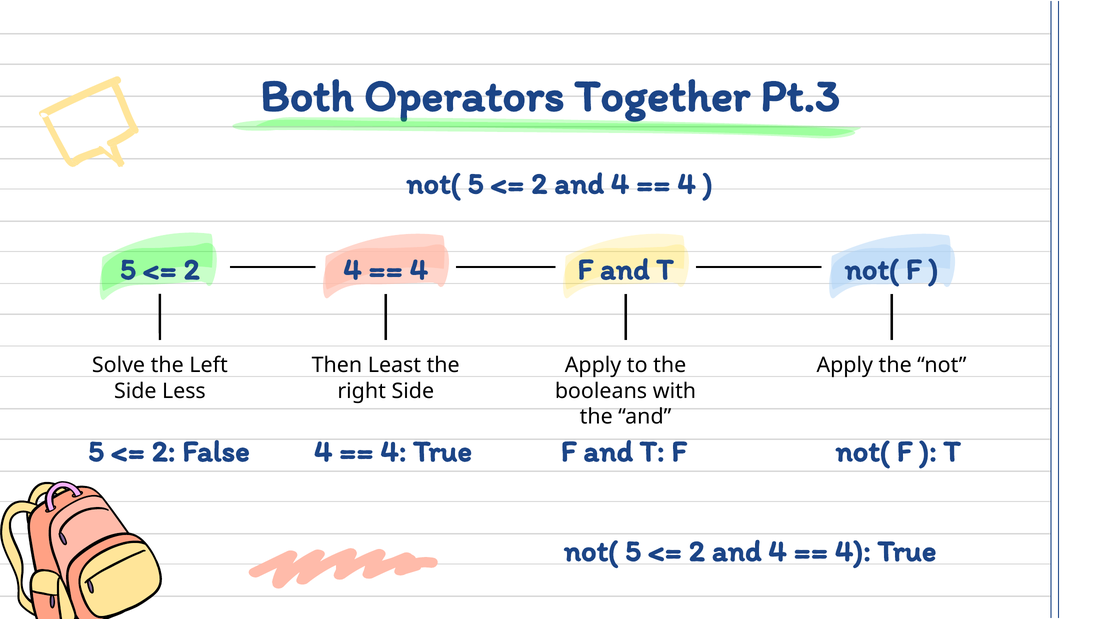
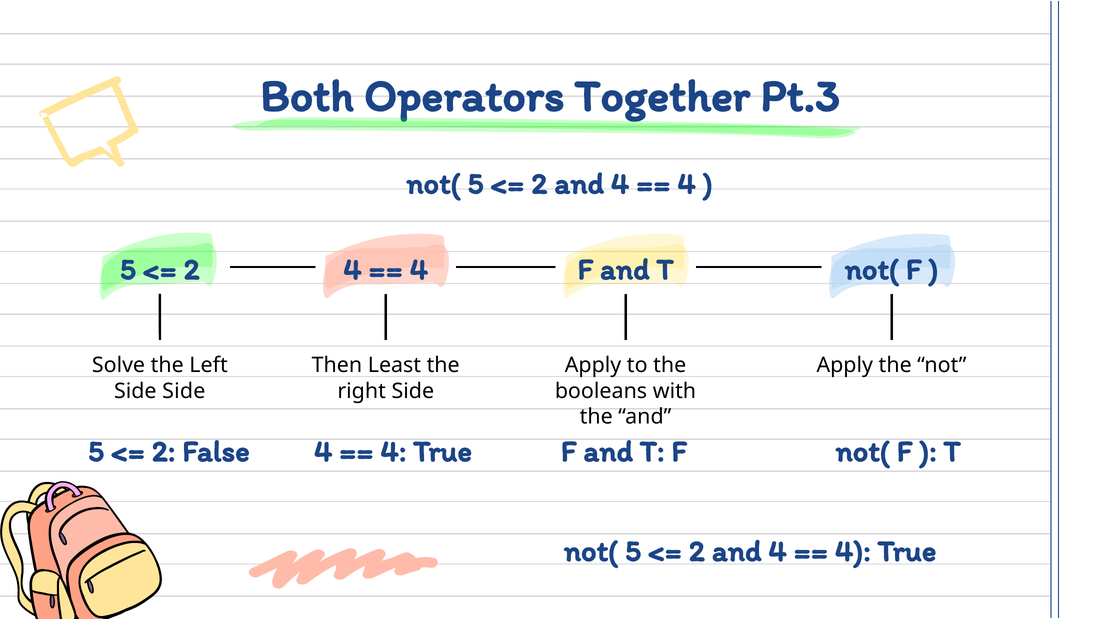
Side Less: Less -> Side
